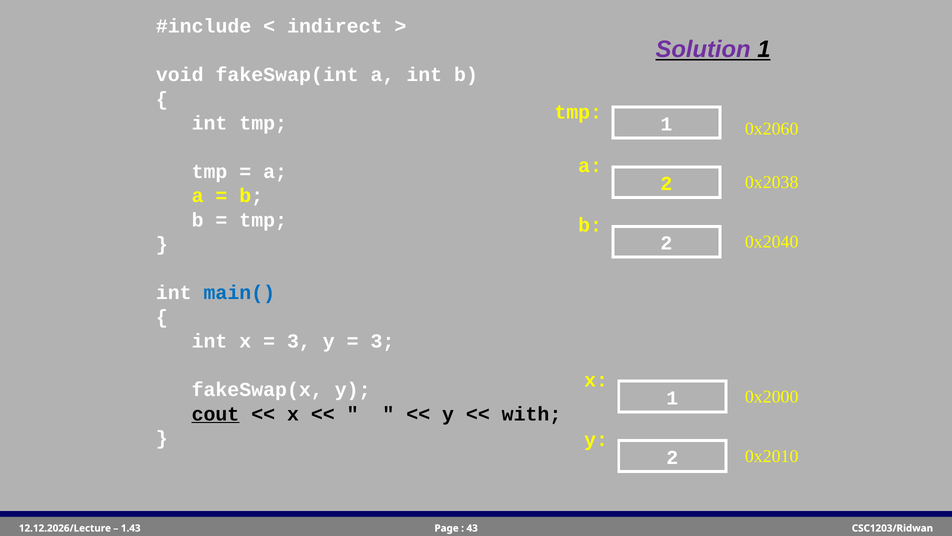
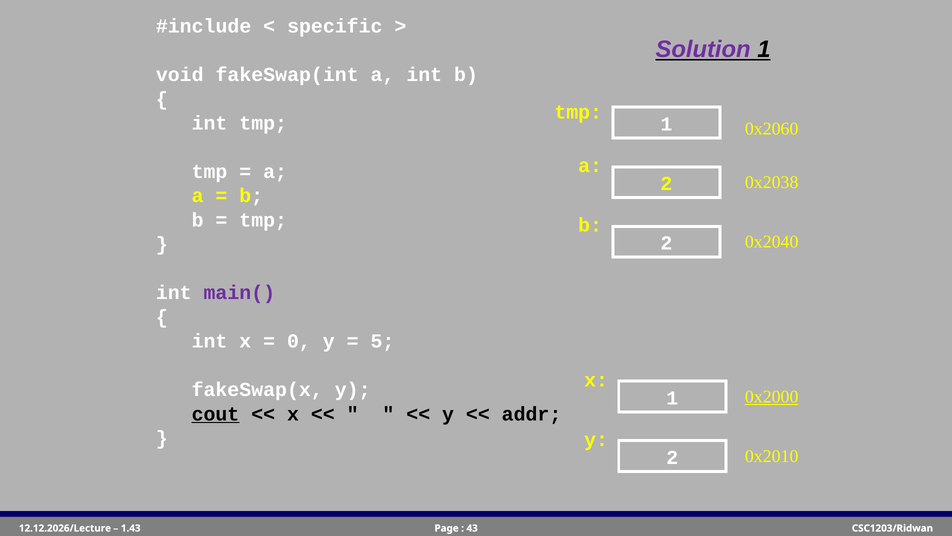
indirect: indirect -> specific
main( colour: blue -> purple
3 at (299, 341): 3 -> 0
3 at (382, 341): 3 -> 5
0x2000 underline: none -> present
with: with -> addr
